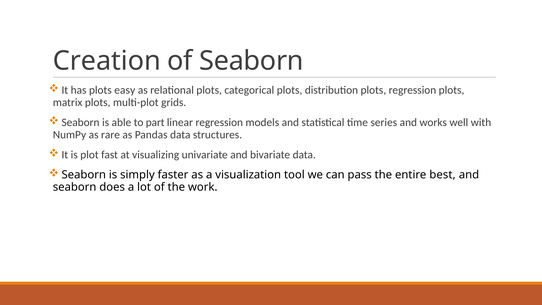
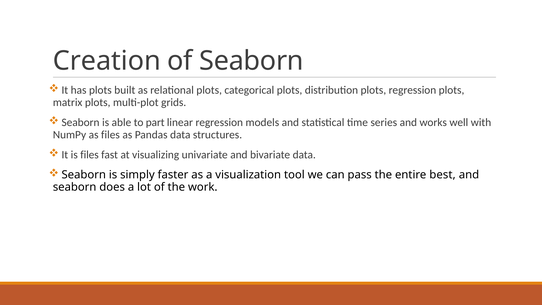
easy: easy -> built
as rare: rare -> files
is plot: plot -> files
